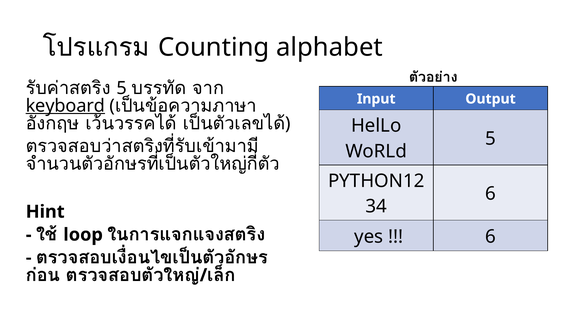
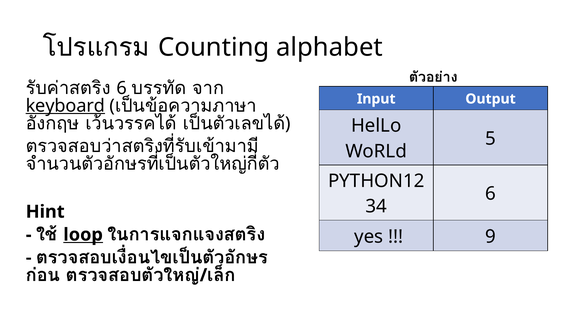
5 at (122, 88): 5 -> 6
6 at (491, 236): 6 -> 9
loop underline: none -> present
